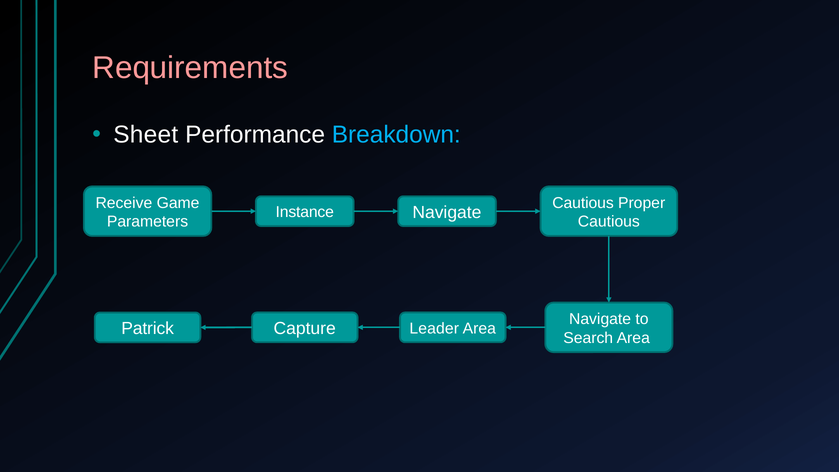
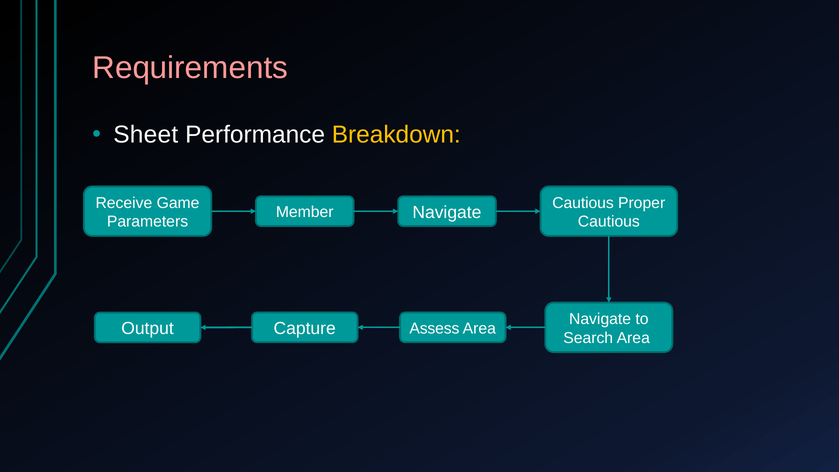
Breakdown colour: light blue -> yellow
Instance: Instance -> Member
Patrick: Patrick -> Output
Leader: Leader -> Assess
